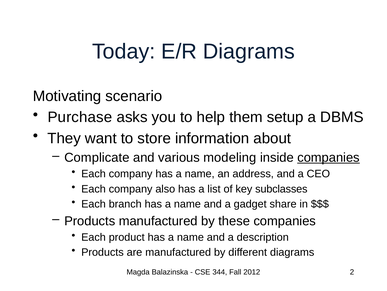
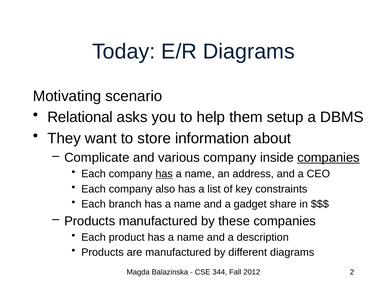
Purchase: Purchase -> Relational
various modeling: modeling -> company
has at (164, 173) underline: none -> present
subclasses: subclasses -> constraints
